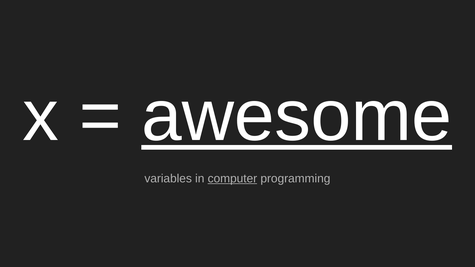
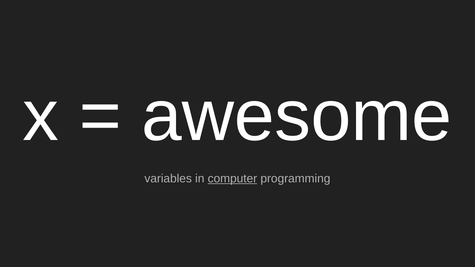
awesome underline: present -> none
